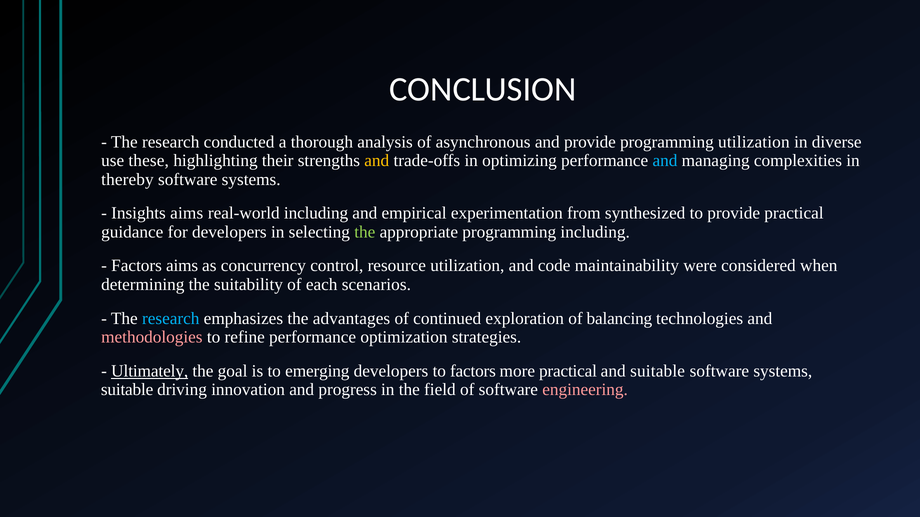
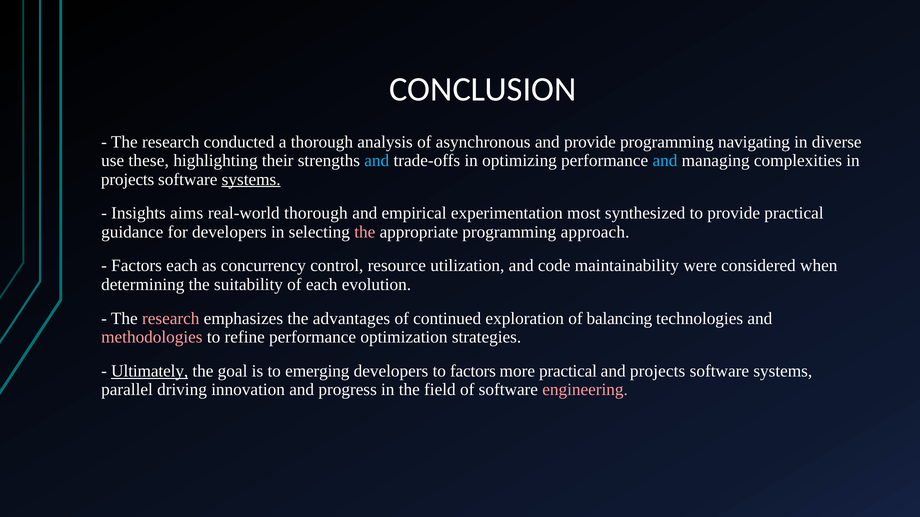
programming utilization: utilization -> navigating
and at (377, 161) colour: yellow -> light blue
thereby at (127, 180): thereby -> projects
systems at (251, 180) underline: none -> present
real-world including: including -> thorough
from: from -> most
the at (365, 232) colour: light green -> pink
programming including: including -> approach
Factors aims: aims -> each
scenarios: scenarios -> evolution
research at (171, 319) colour: light blue -> pink
and suitable: suitable -> projects
suitable at (127, 390): suitable -> parallel
